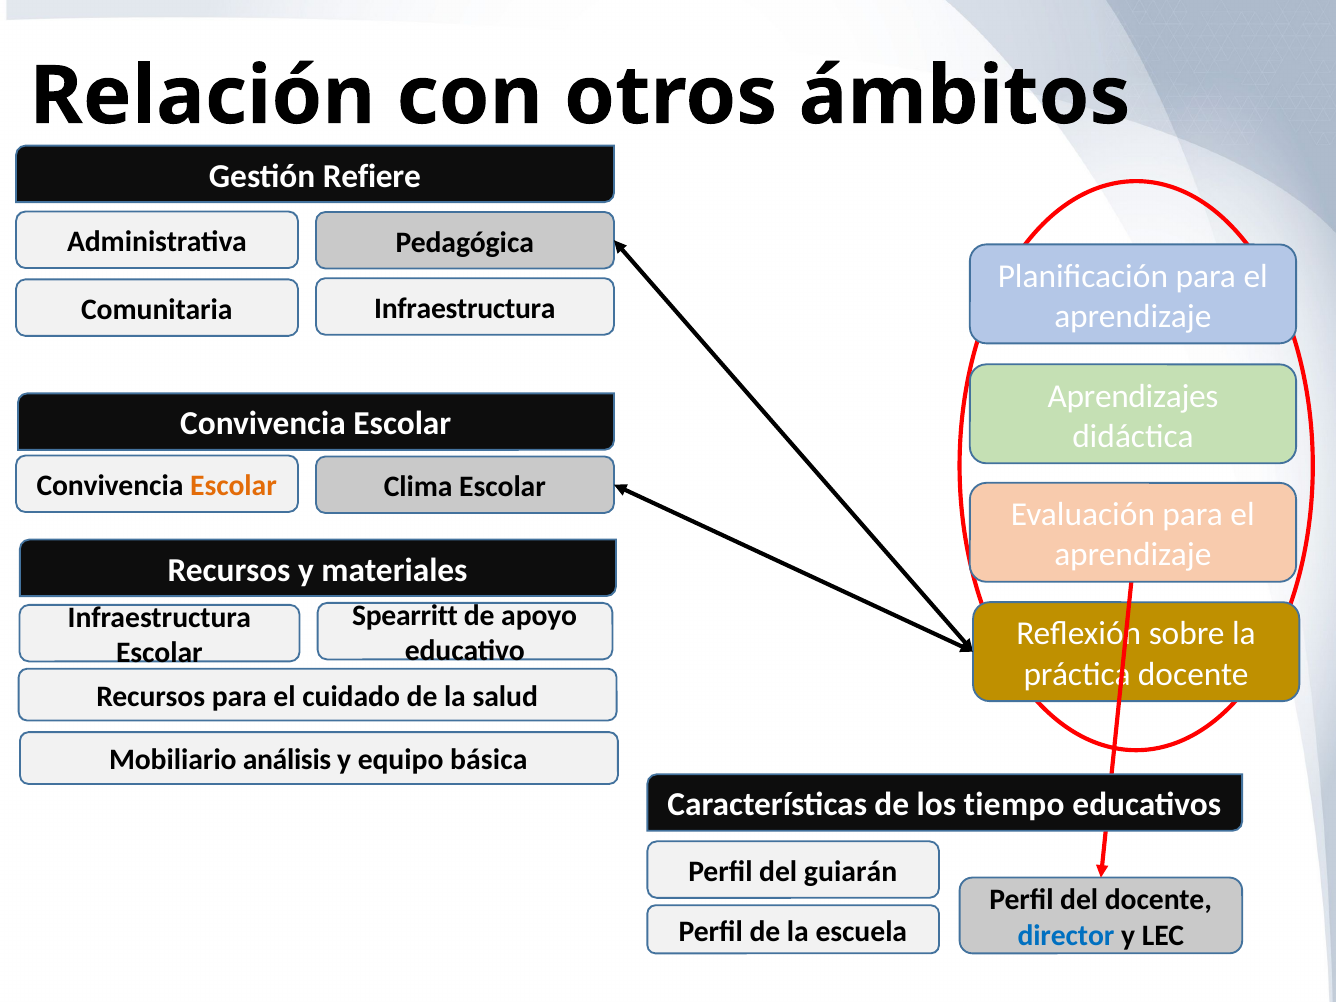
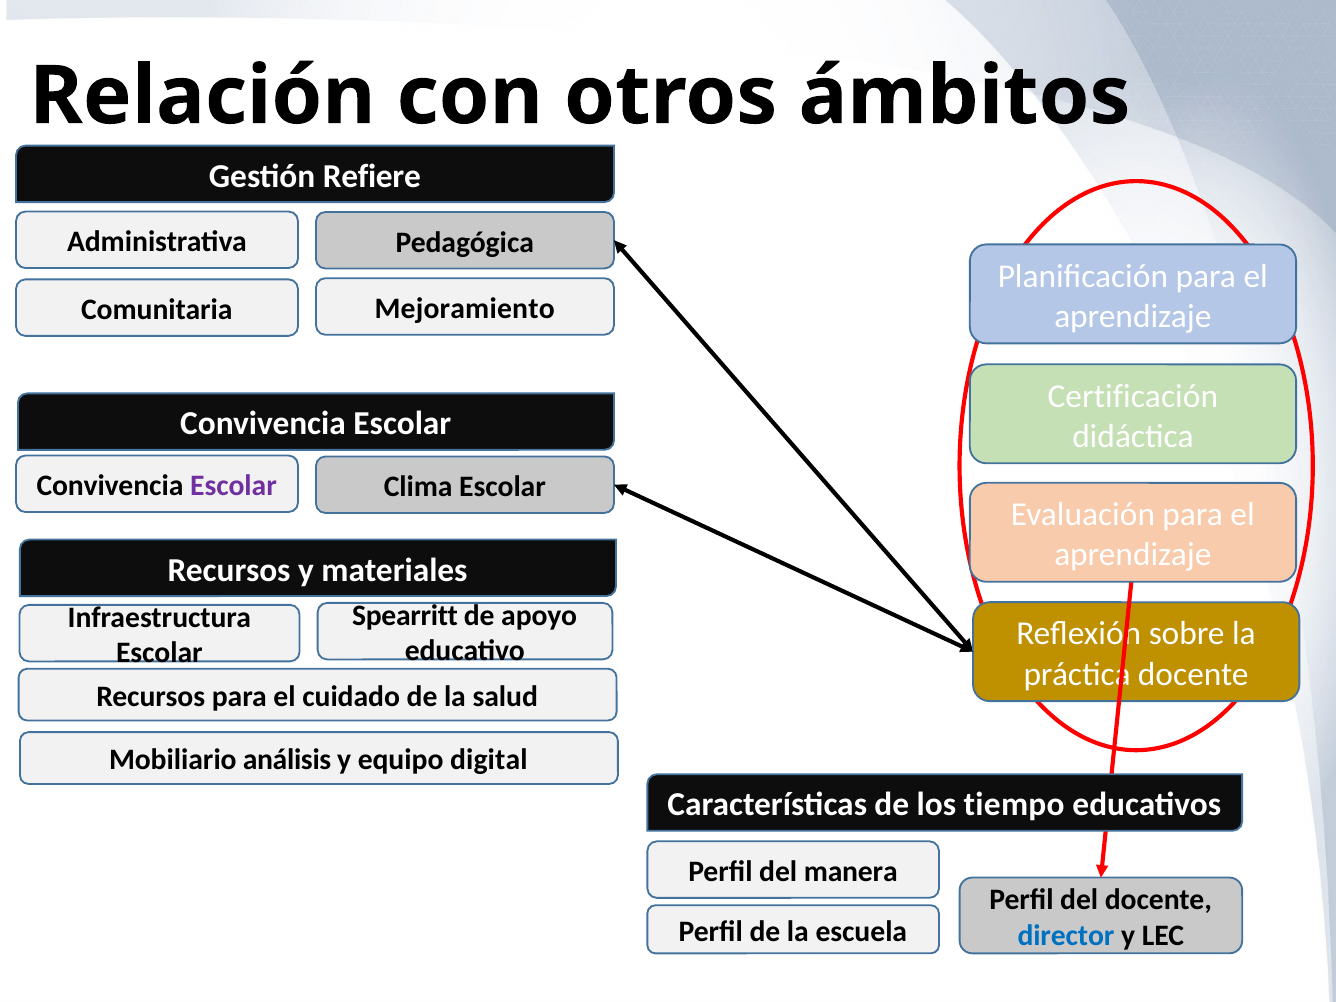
Infraestructura at (465, 308): Infraestructura -> Mejoramiento
Aprendizajes: Aprendizajes -> Certificación
Escolar at (233, 486) colour: orange -> purple
básica: básica -> digital
guiarán: guiarán -> manera
